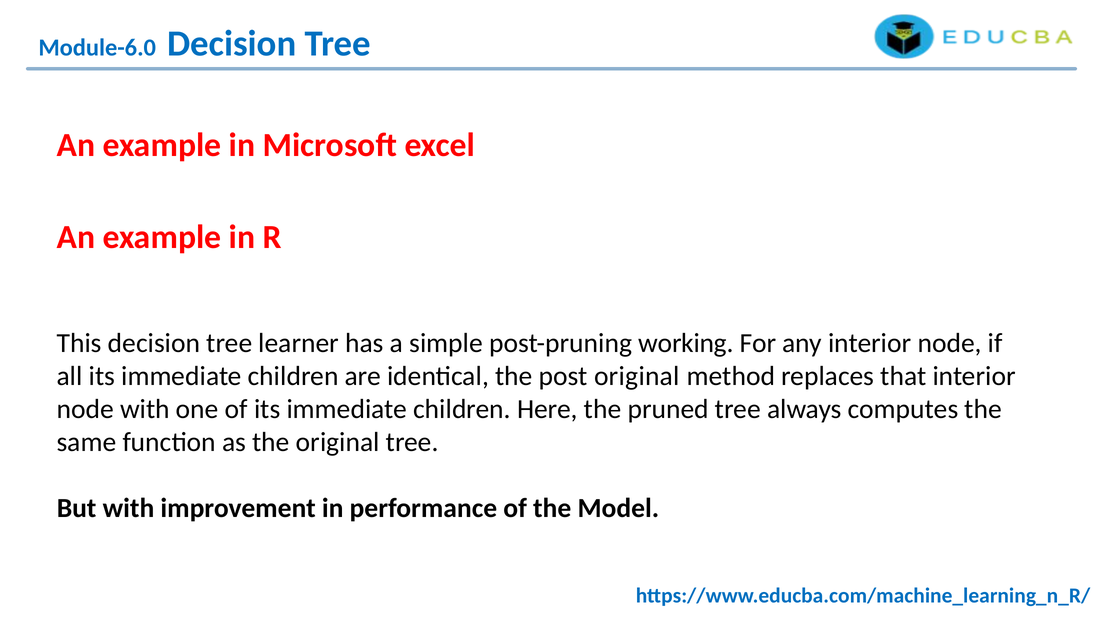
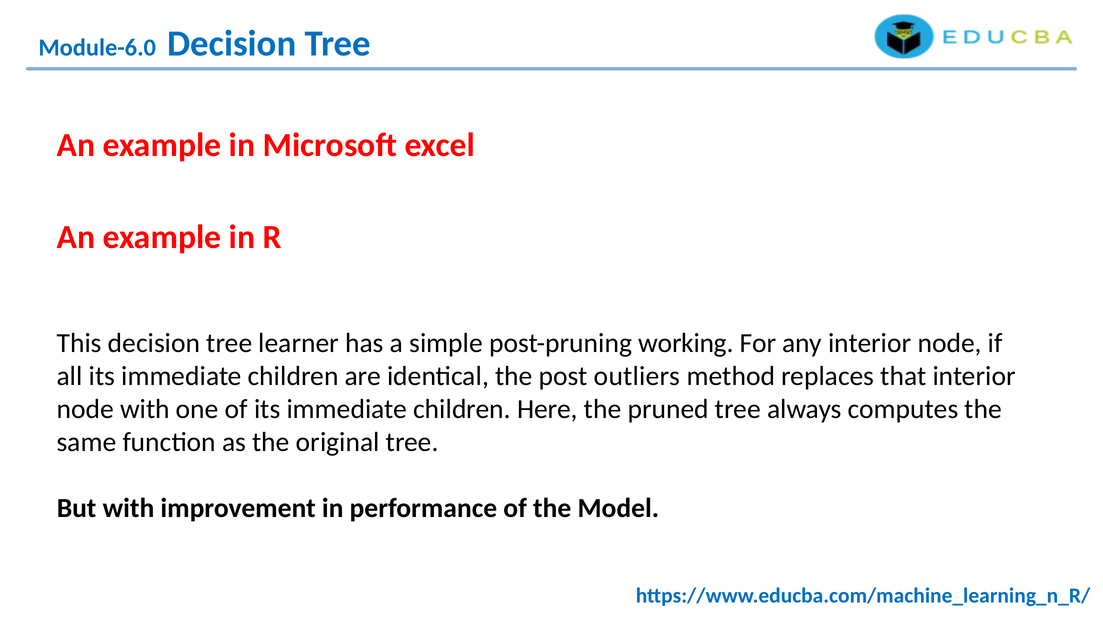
post original: original -> outliers
